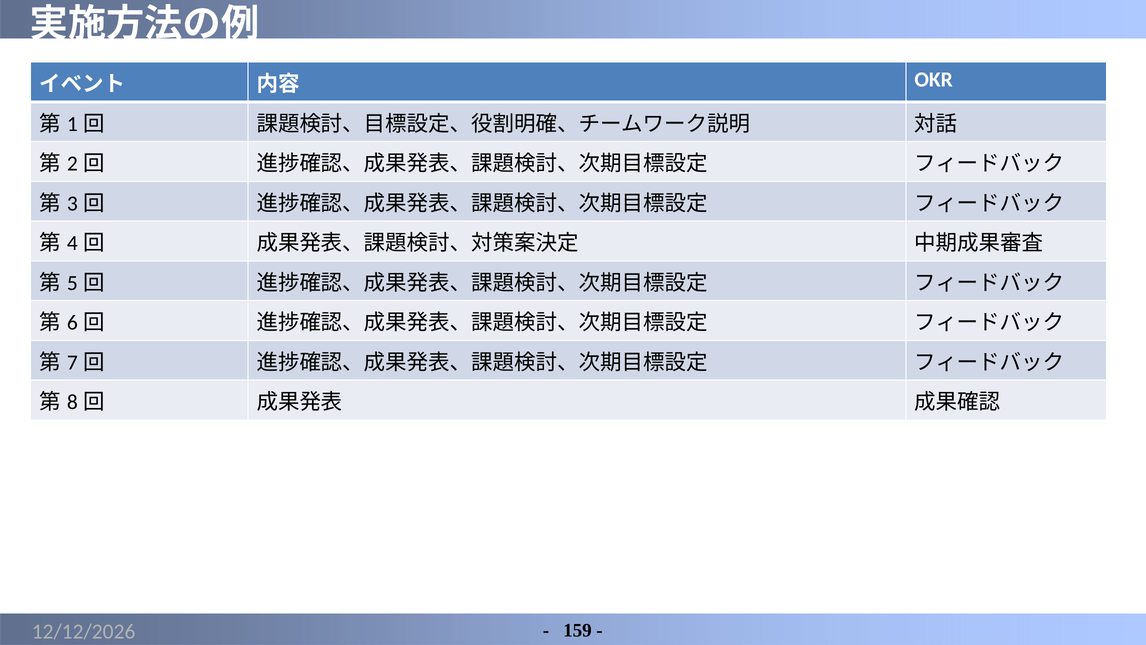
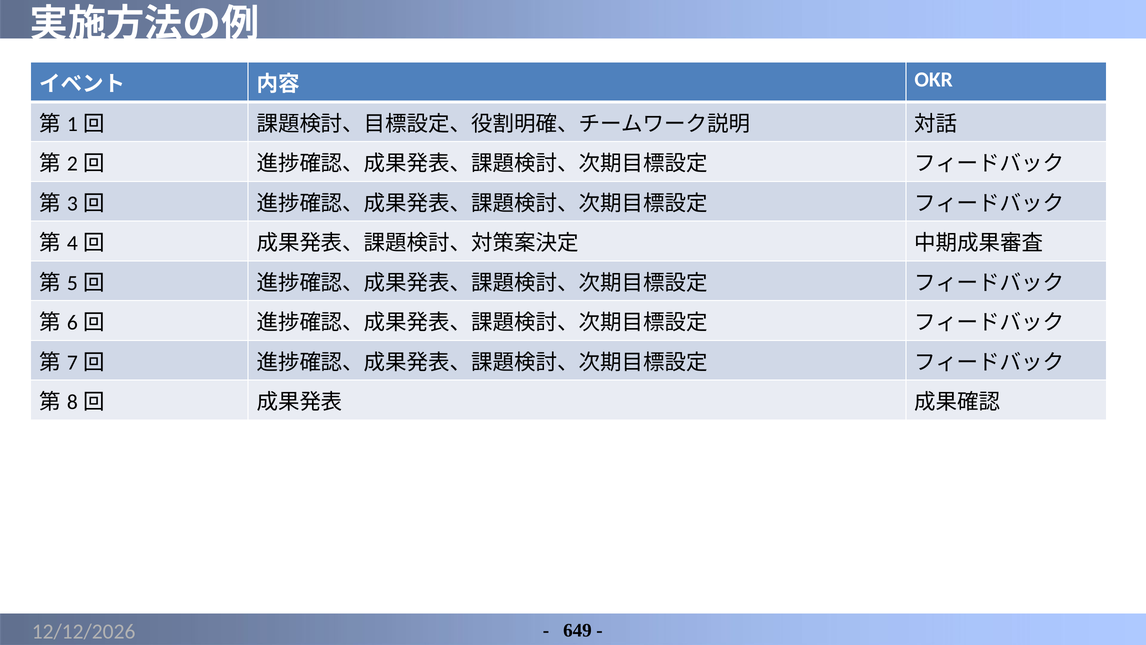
159: 159 -> 649
